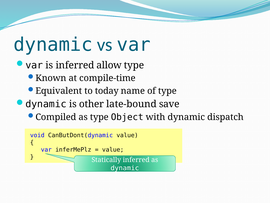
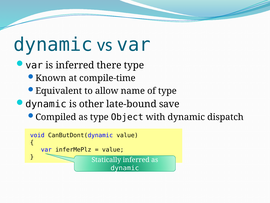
allow: allow -> there
today: today -> allow
